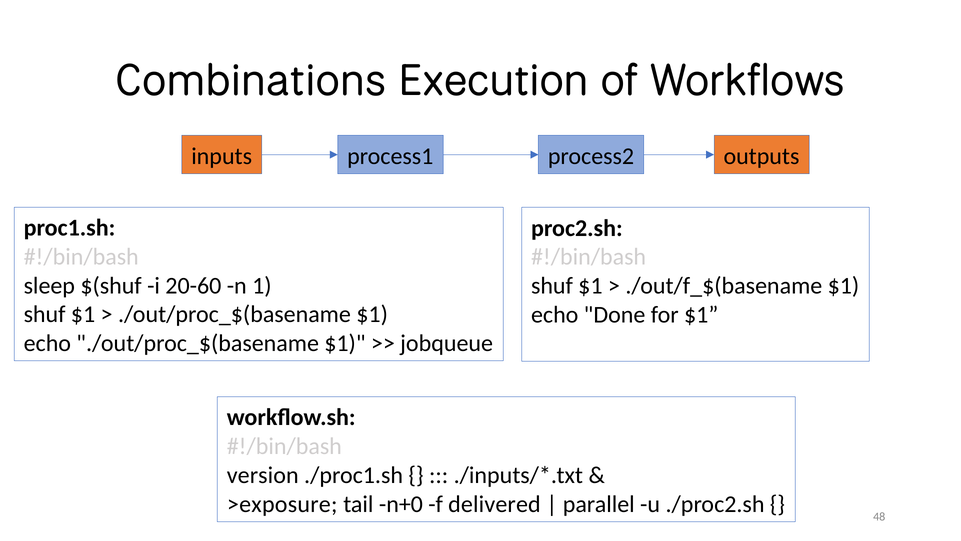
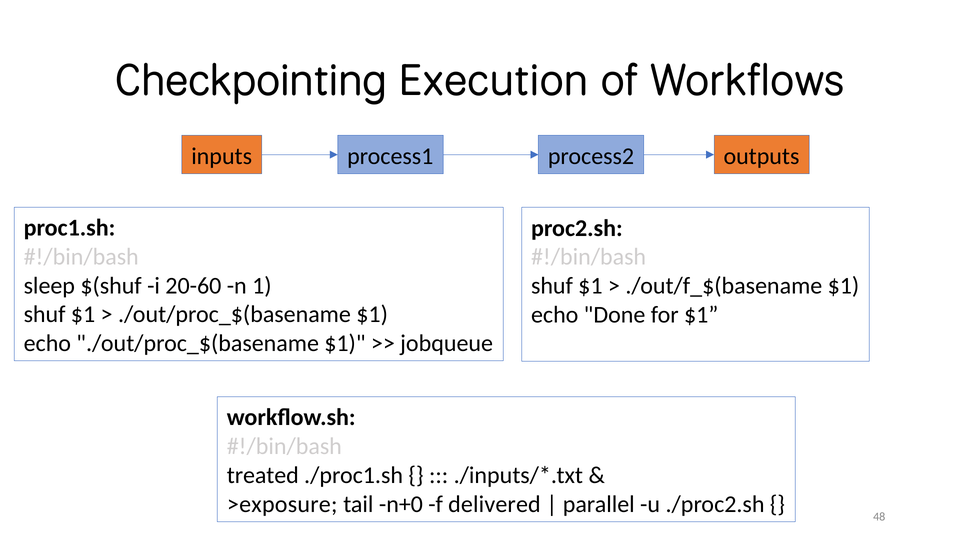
Combinations: Combinations -> Checkpointing
version: version -> treated
